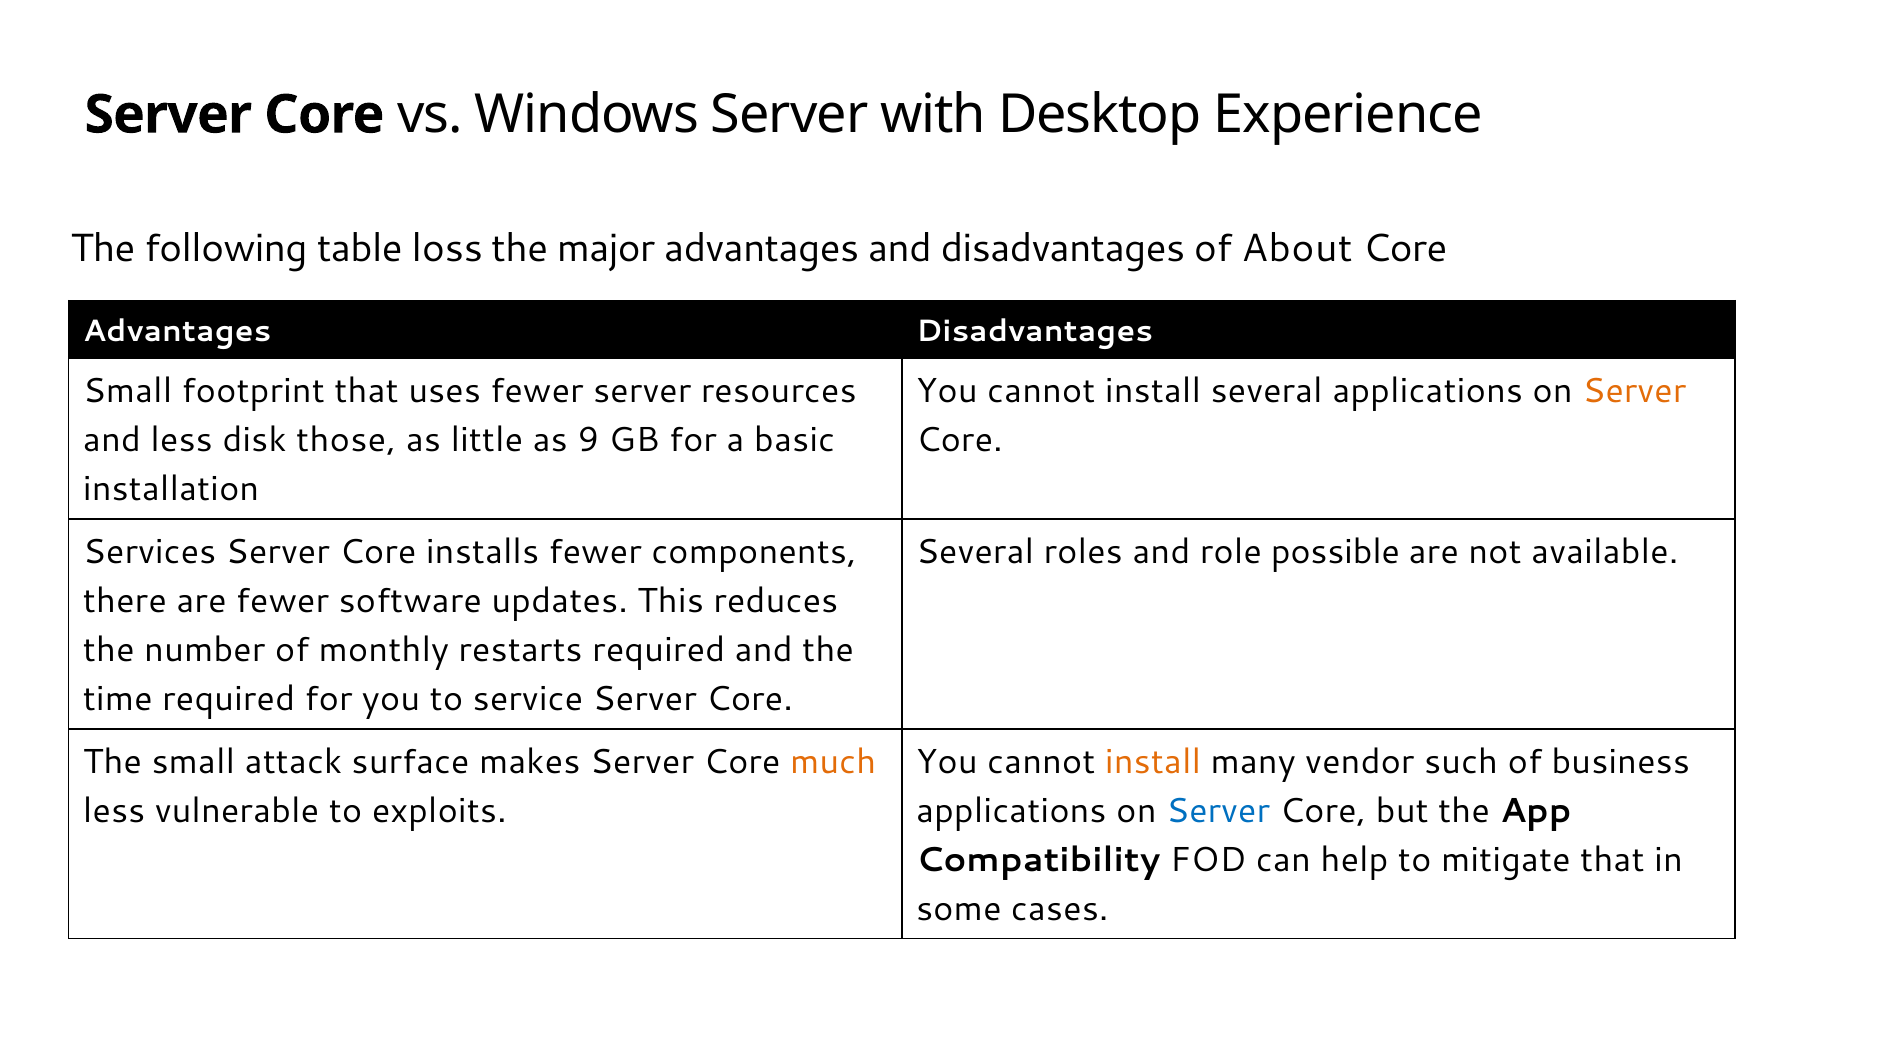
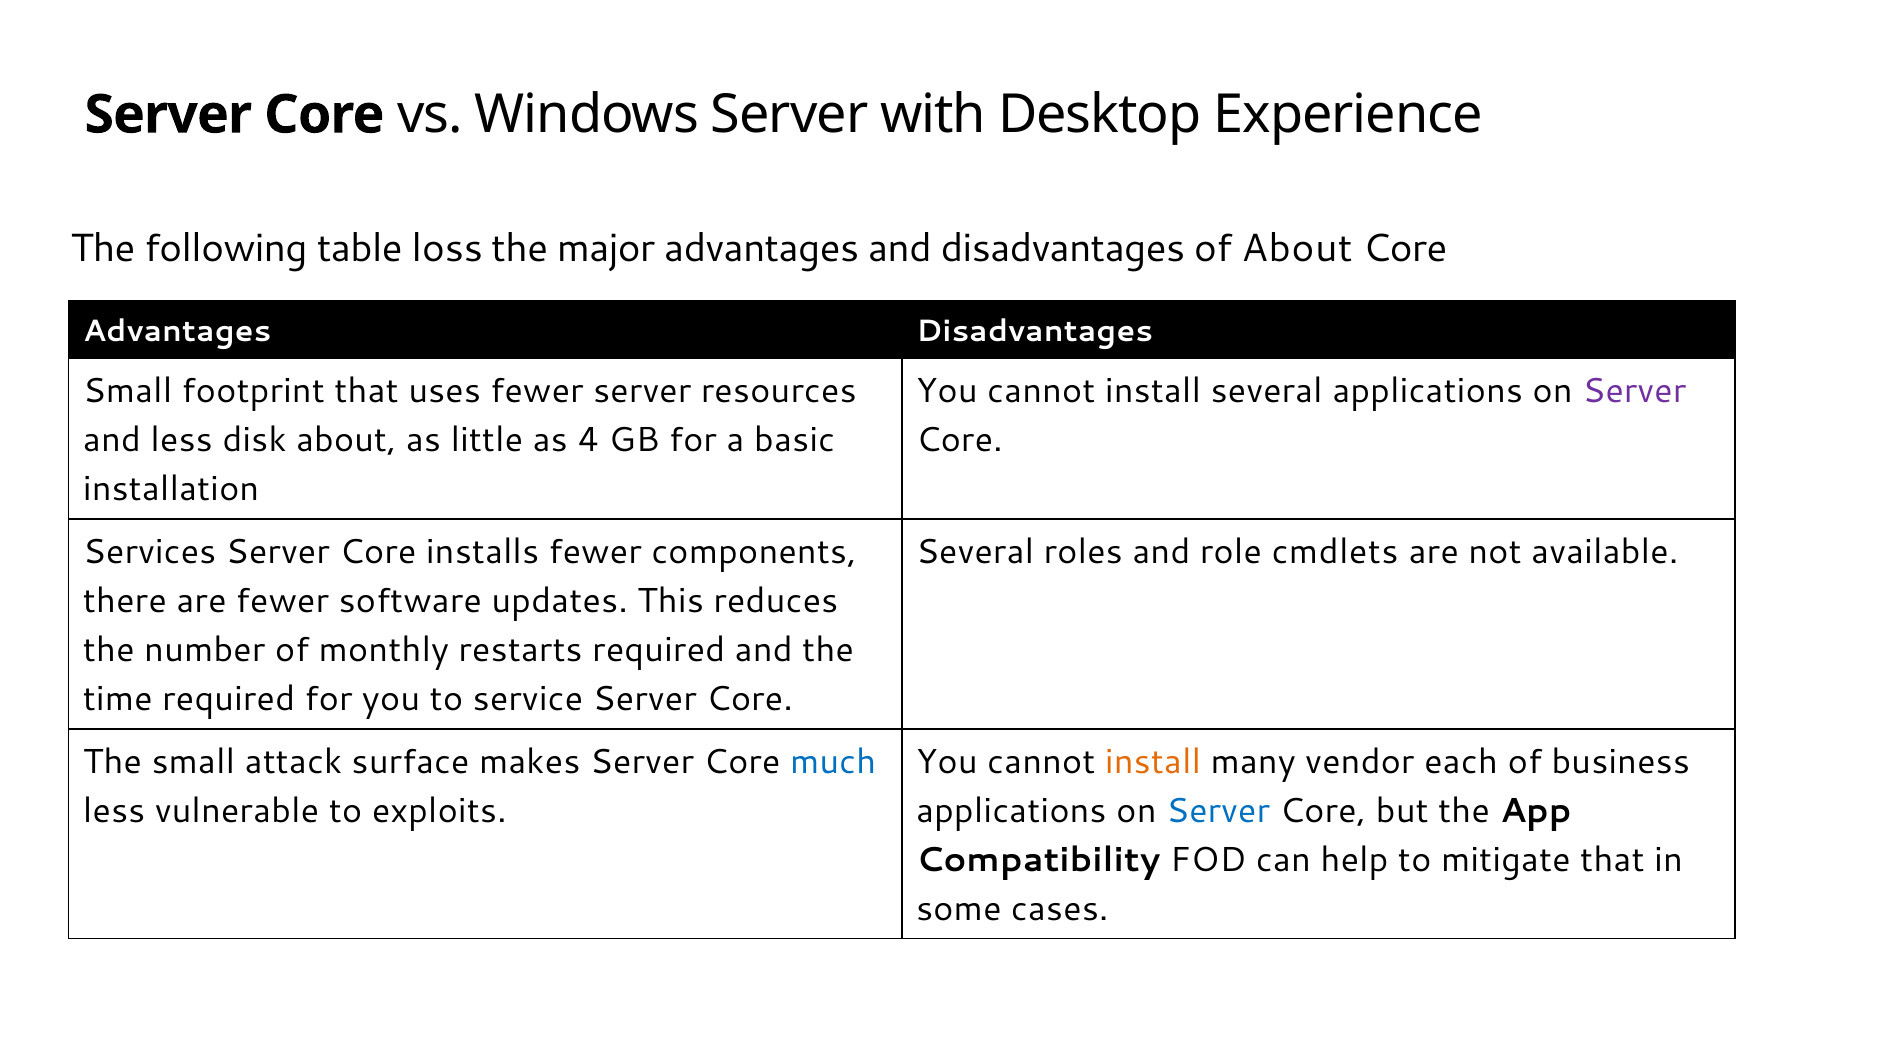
Server at (1634, 392) colour: orange -> purple
disk those: those -> about
9: 9 -> 4
possible: possible -> cmdlets
much colour: orange -> blue
such: such -> each
